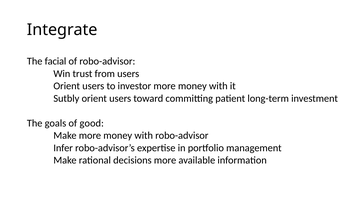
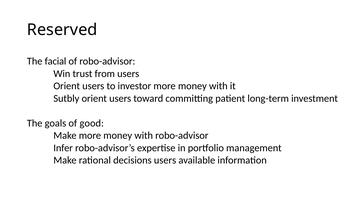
Integrate: Integrate -> Reserved
decisions more: more -> users
